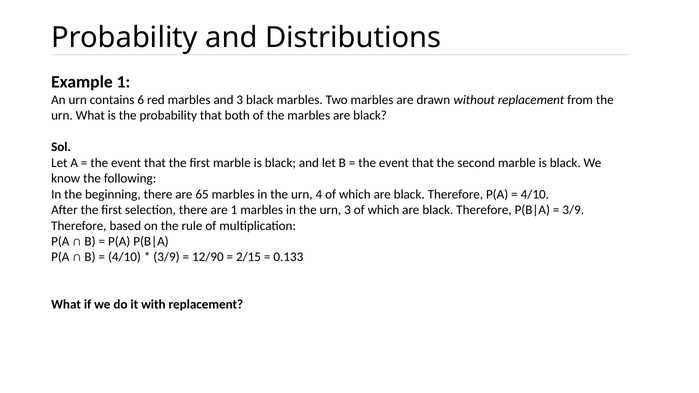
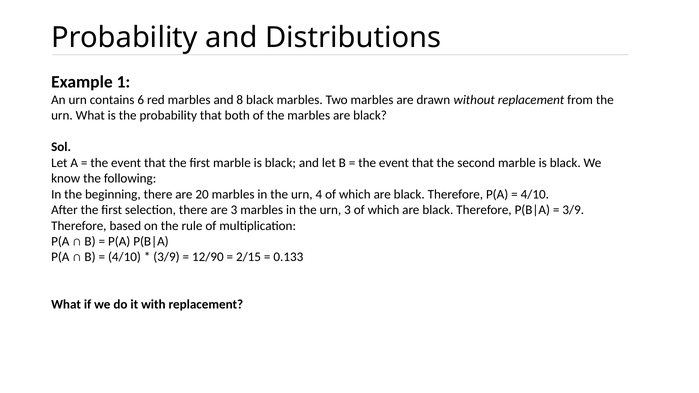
and 3: 3 -> 8
65: 65 -> 20
are 1: 1 -> 3
